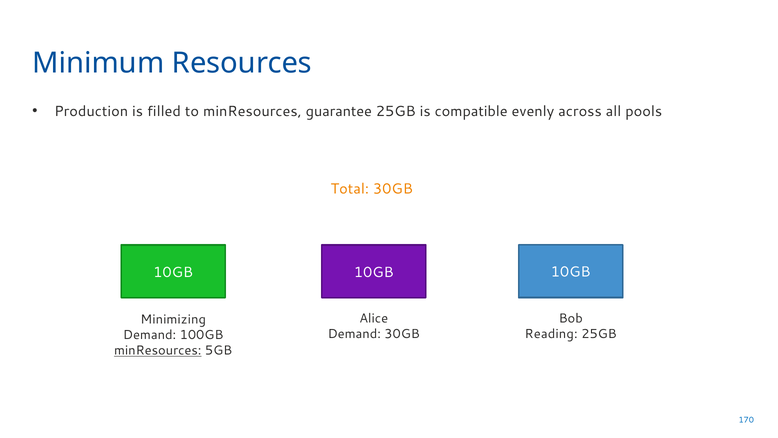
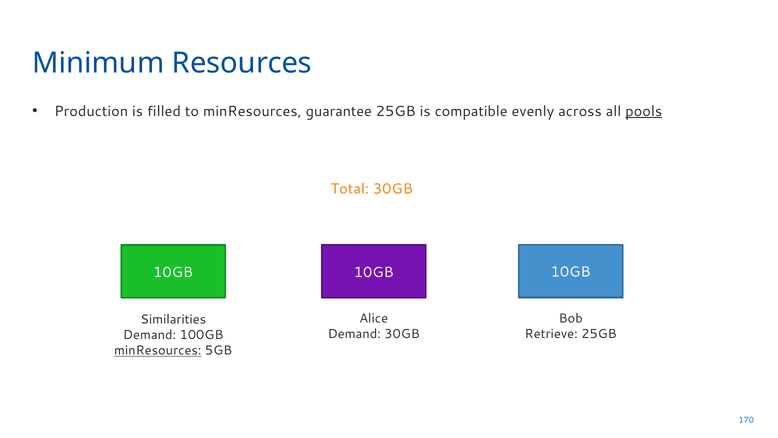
pools underline: none -> present
Minimizing: Minimizing -> Similarities
Reading: Reading -> Retrieve
